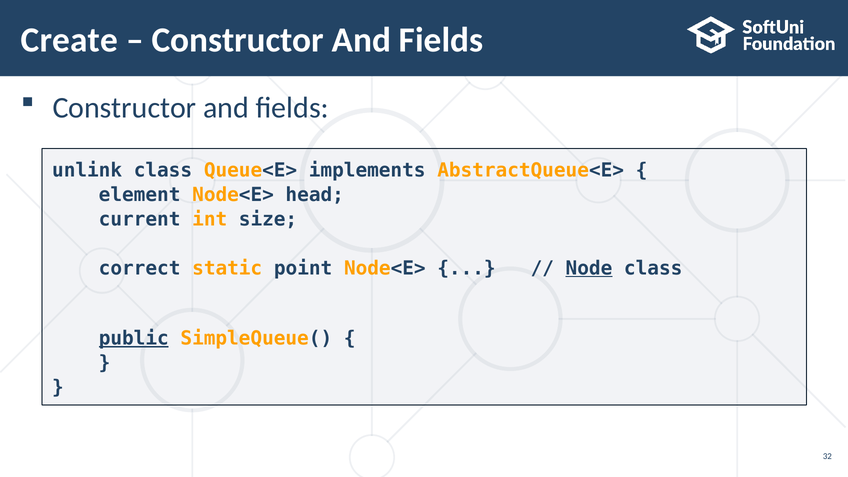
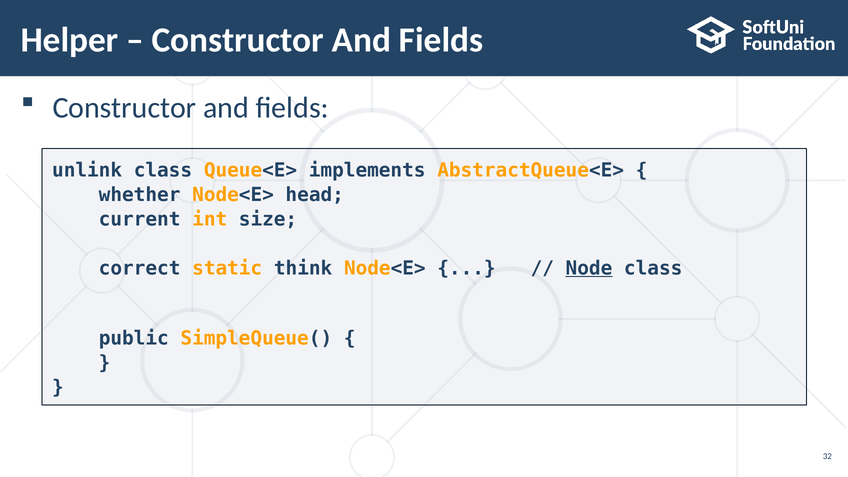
Create: Create -> Helper
element: element -> whether
point: point -> think
public underline: present -> none
